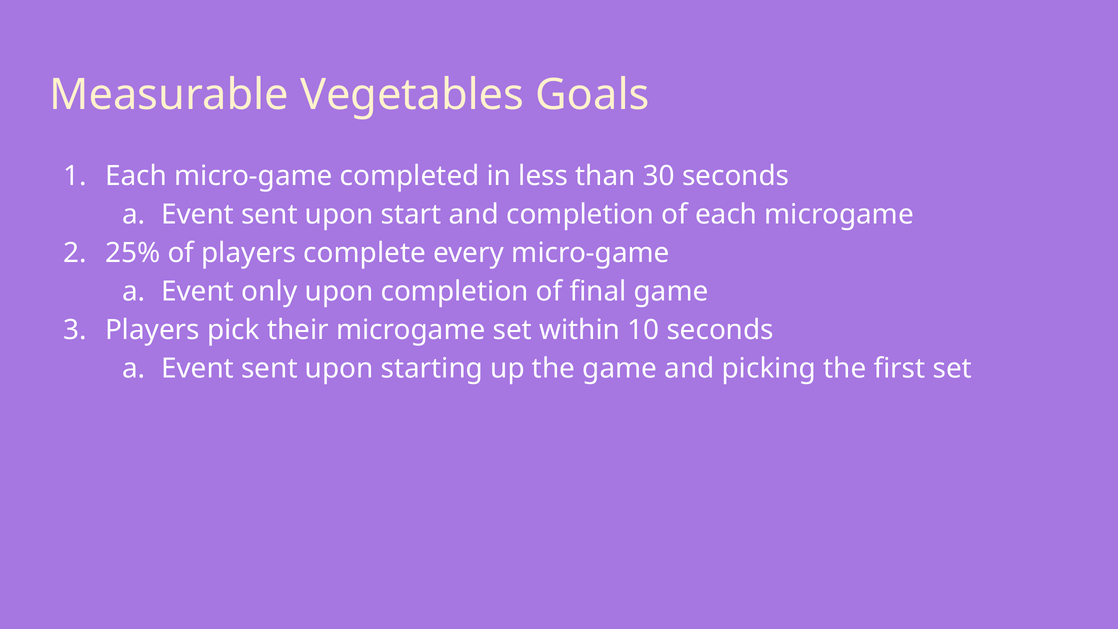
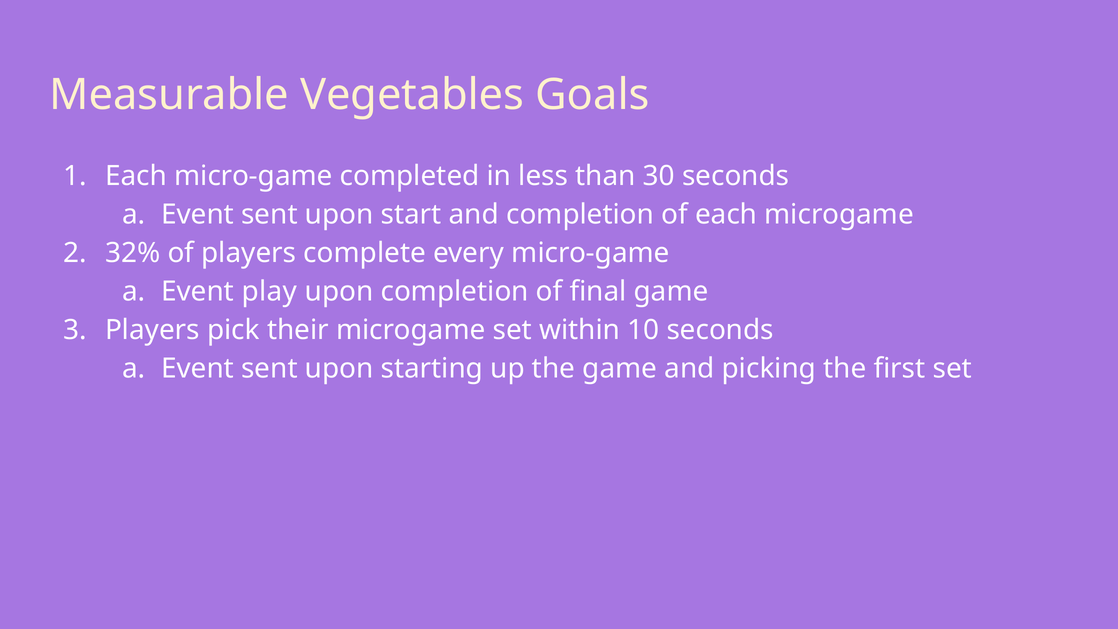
25%: 25% -> 32%
only: only -> play
